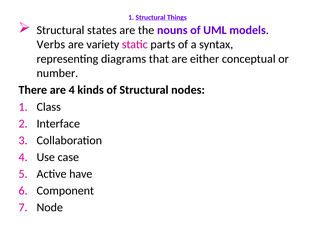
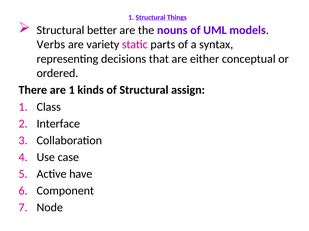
states: states -> better
diagrams: diagrams -> decisions
number: number -> ordered
are 4: 4 -> 1
nodes: nodes -> assign
